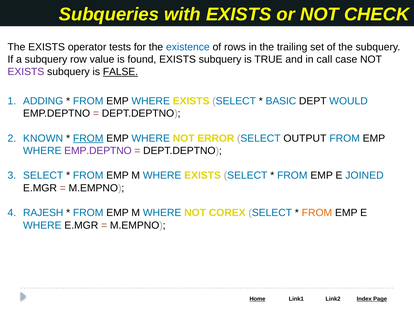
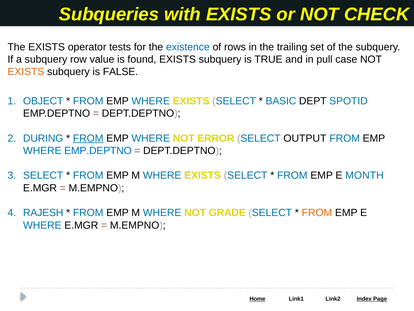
call: call -> pull
EXISTS at (26, 72) colour: purple -> orange
FALSE underline: present -> none
ADDING: ADDING -> OBJECT
WOULD: WOULD -> SPOTID
KNOWN: KNOWN -> DURING
EMP.DEPTNO at (98, 150) colour: purple -> blue
JOINED: JOINED -> MONTH
COREX: COREX -> GRADE
